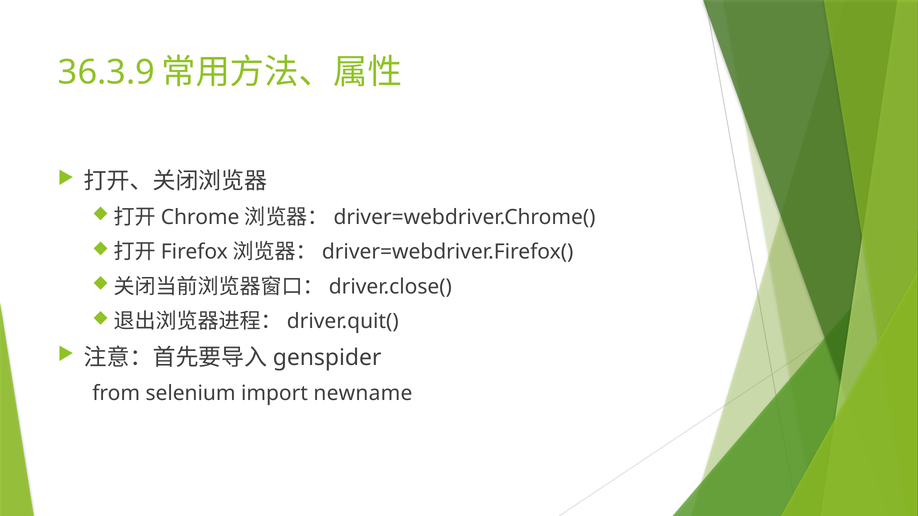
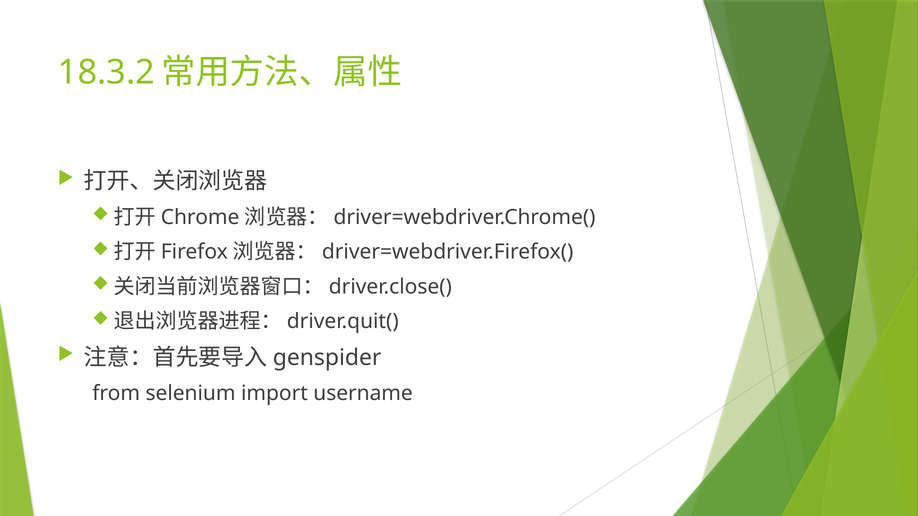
36.3.9: 36.3.9 -> 18.3.2
newname: newname -> username
